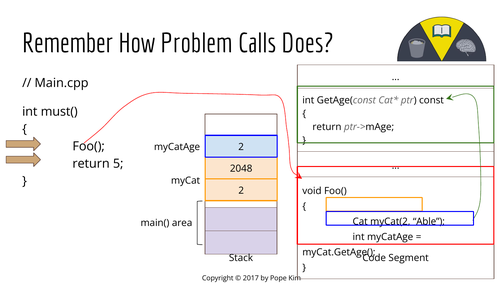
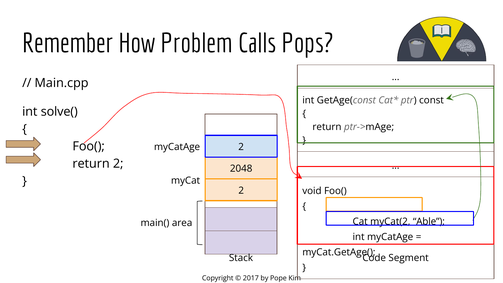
Does: Does -> Pops
must(: must( -> solve(
return 5: 5 -> 2
